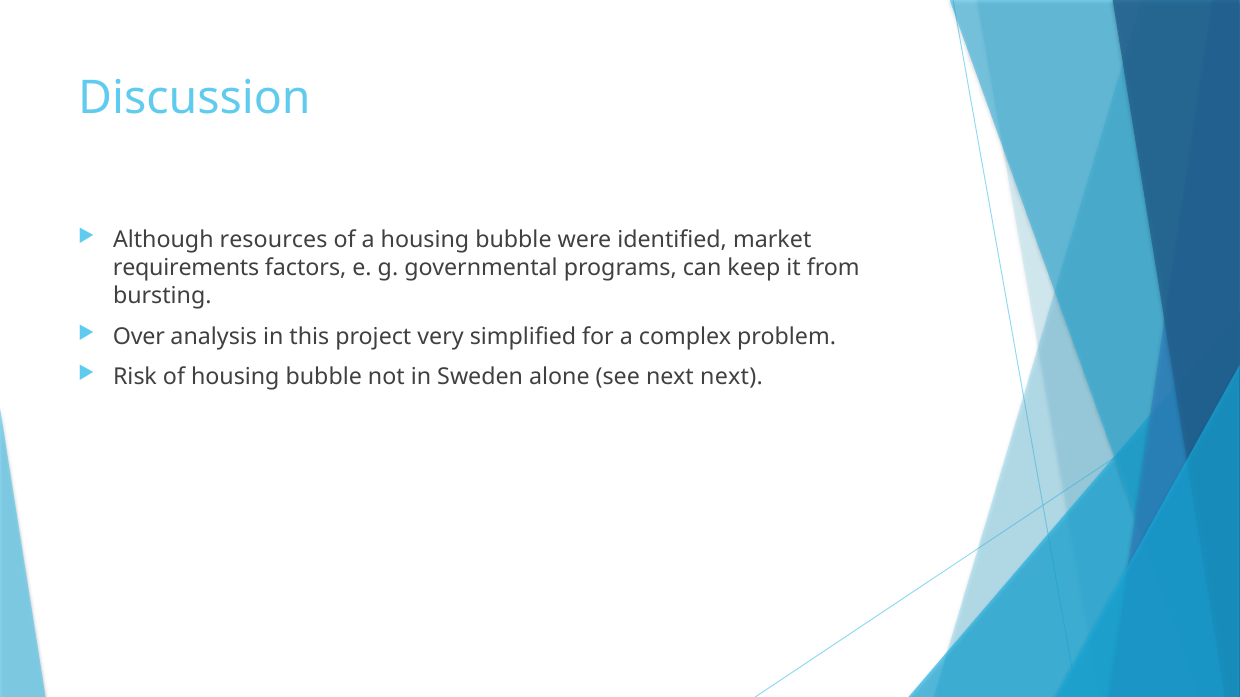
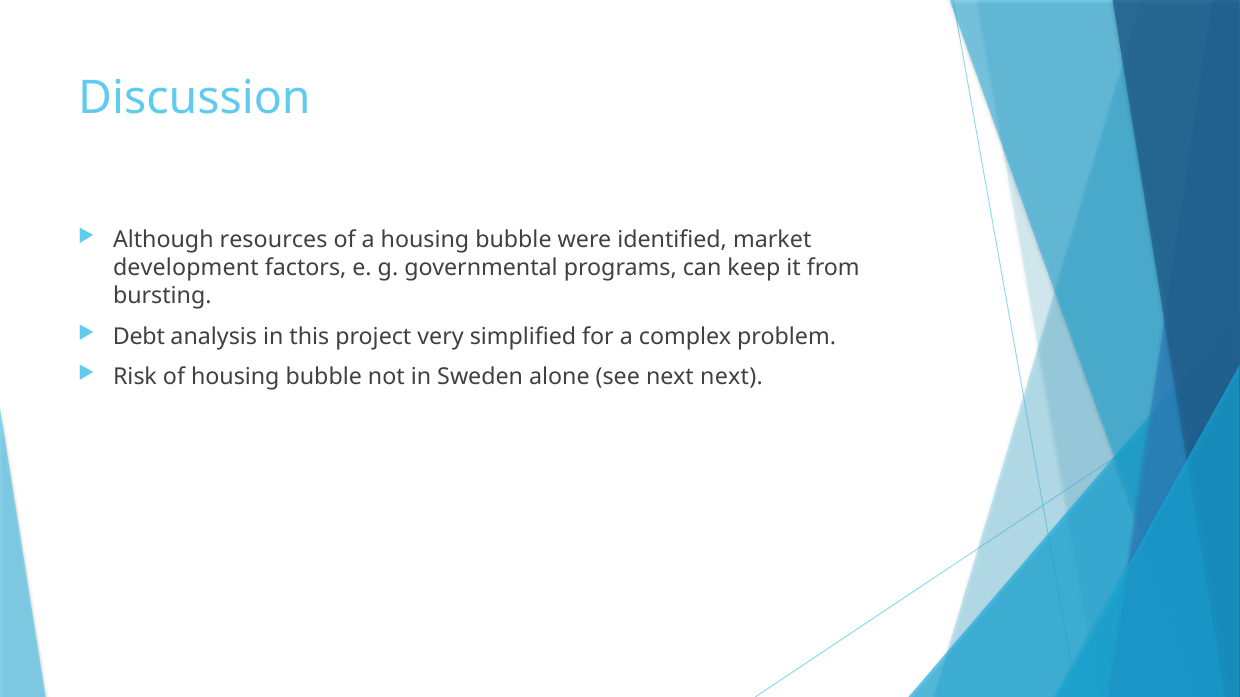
requirements: requirements -> development
Over: Over -> Debt
